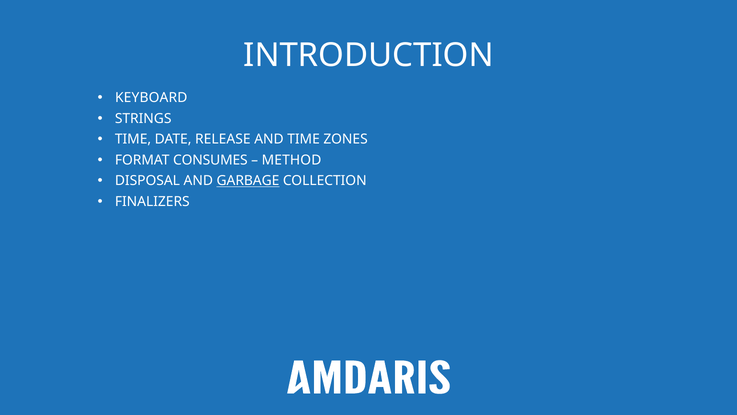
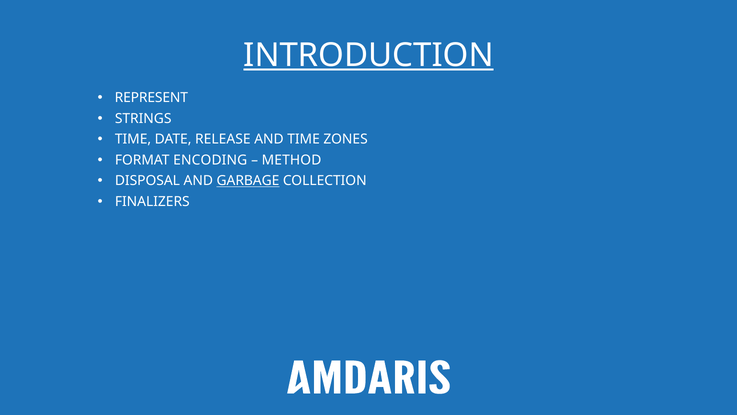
INTRODUCTION underline: none -> present
KEYBOARD: KEYBOARD -> REPRESENT
CONSUMES: CONSUMES -> ENCODING
